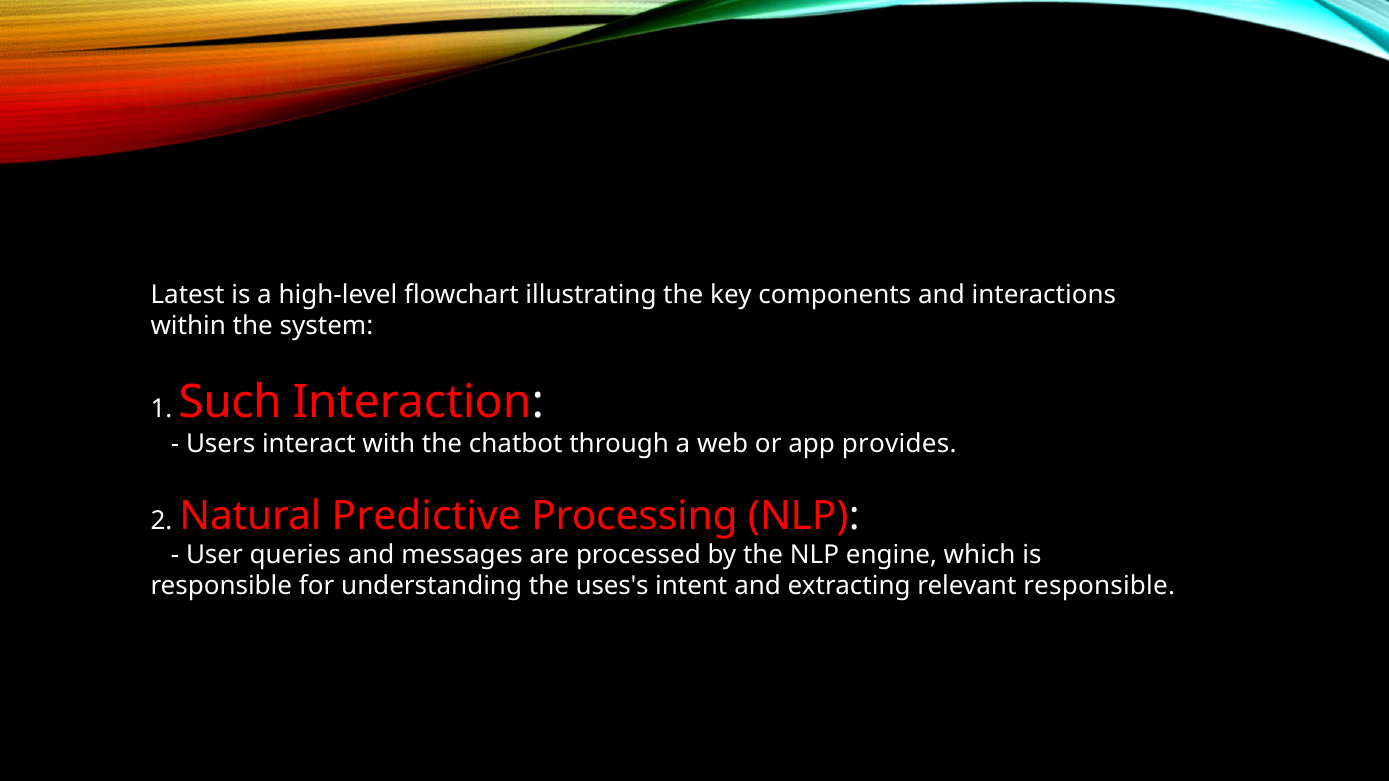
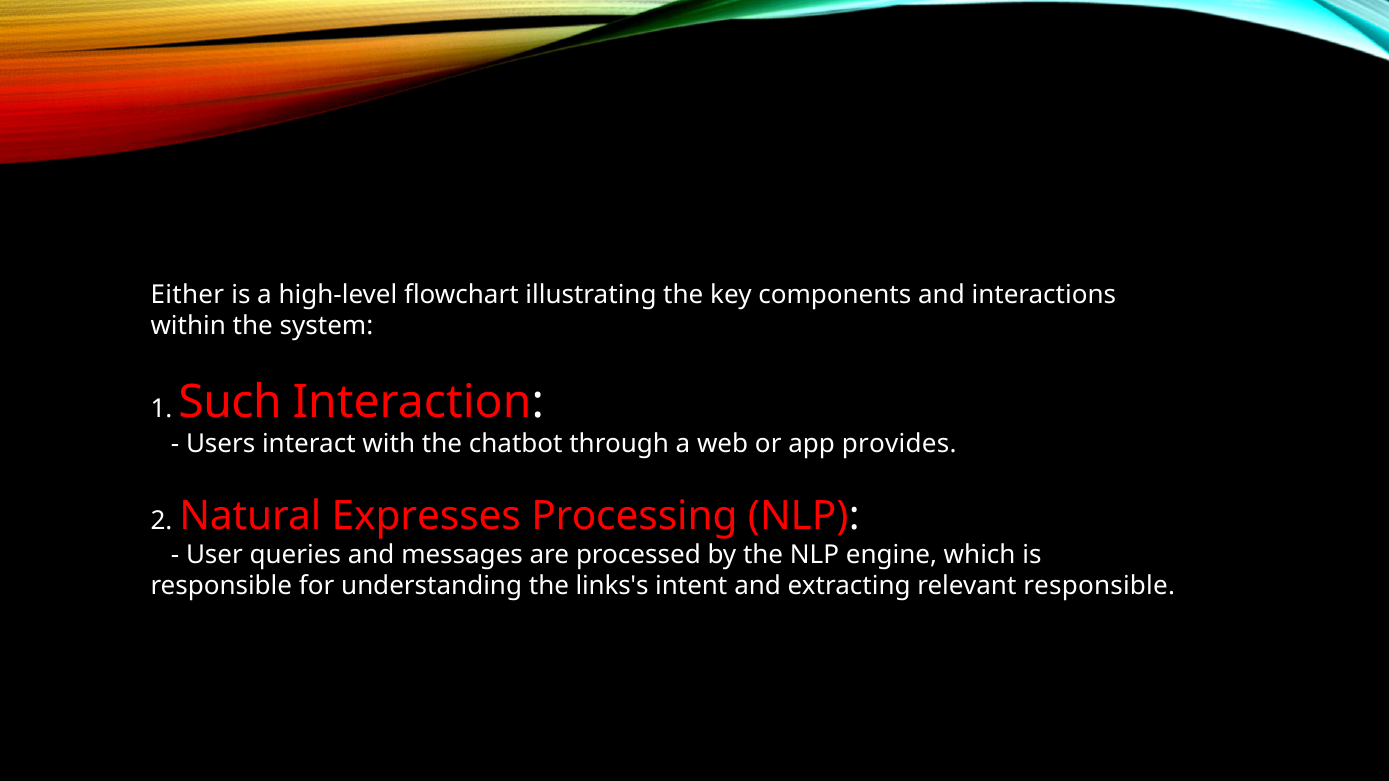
Latest: Latest -> Either
Predictive: Predictive -> Expresses
uses's: uses's -> links's
